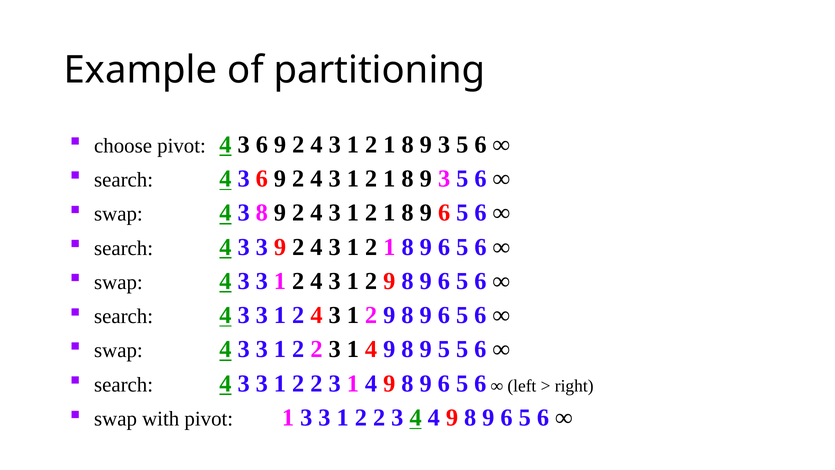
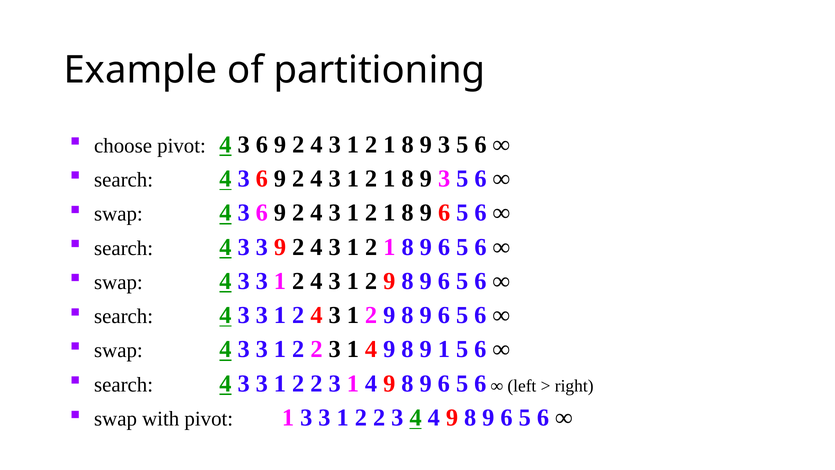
swap 4 3 8: 8 -> 6
9 5: 5 -> 1
